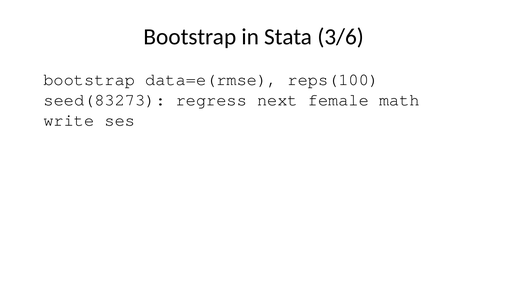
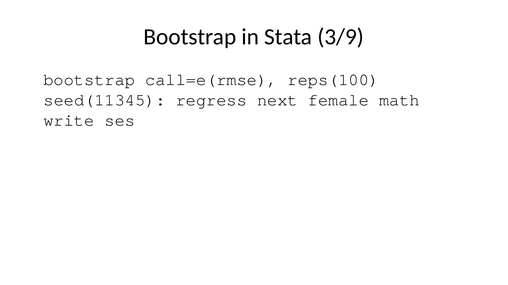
3/6: 3/6 -> 3/9
data=e(rmse: data=e(rmse -> call=e(rmse
seed(83273: seed(83273 -> seed(11345
